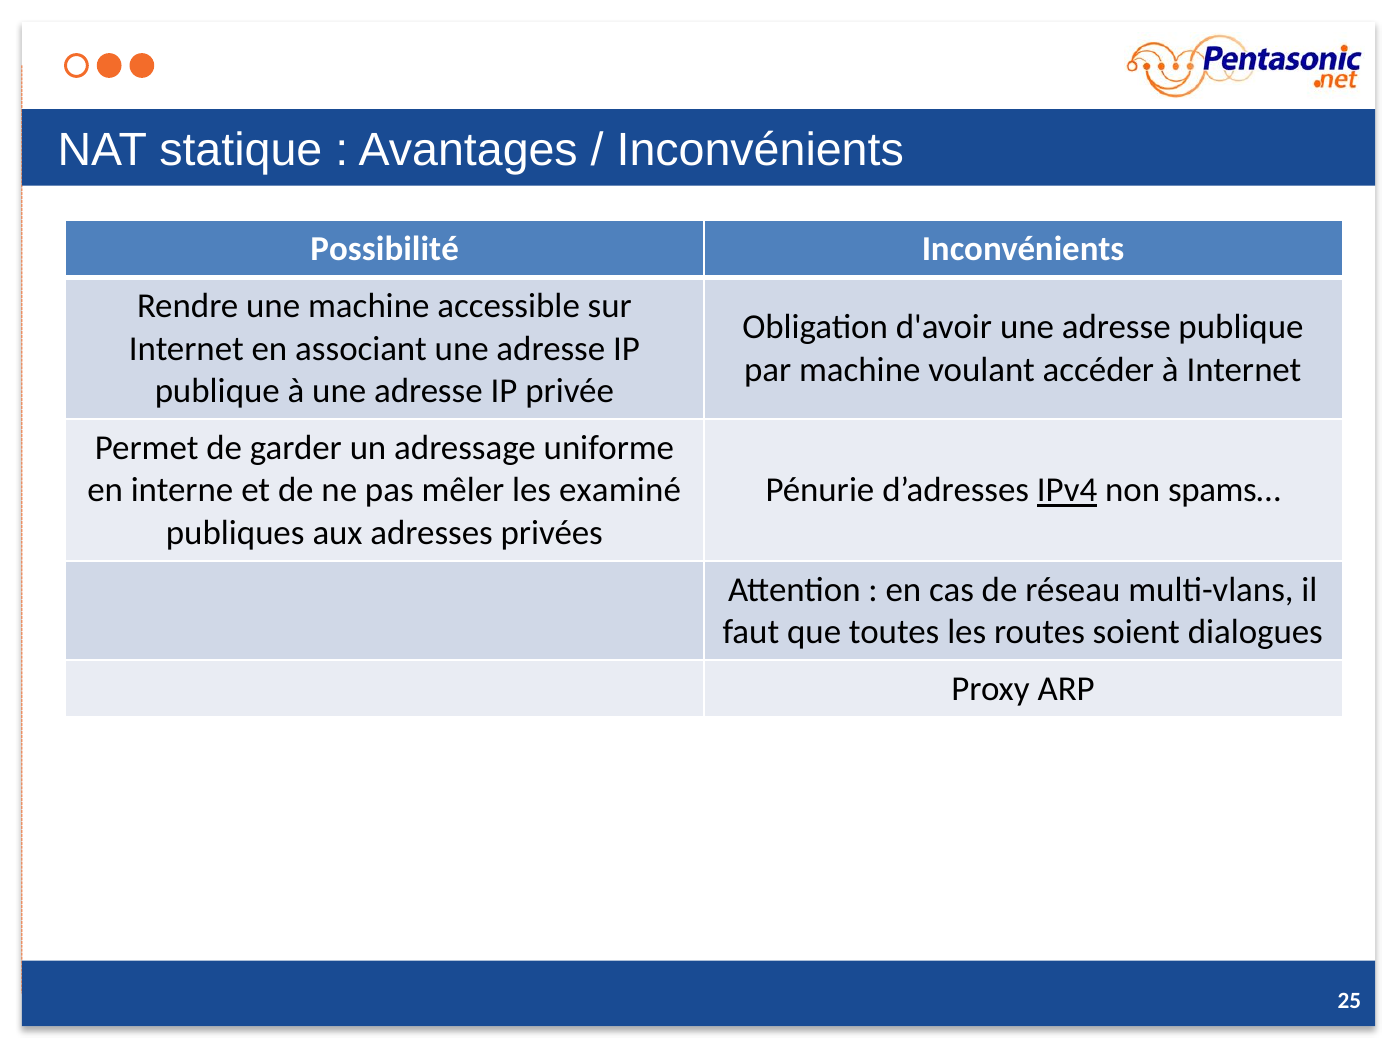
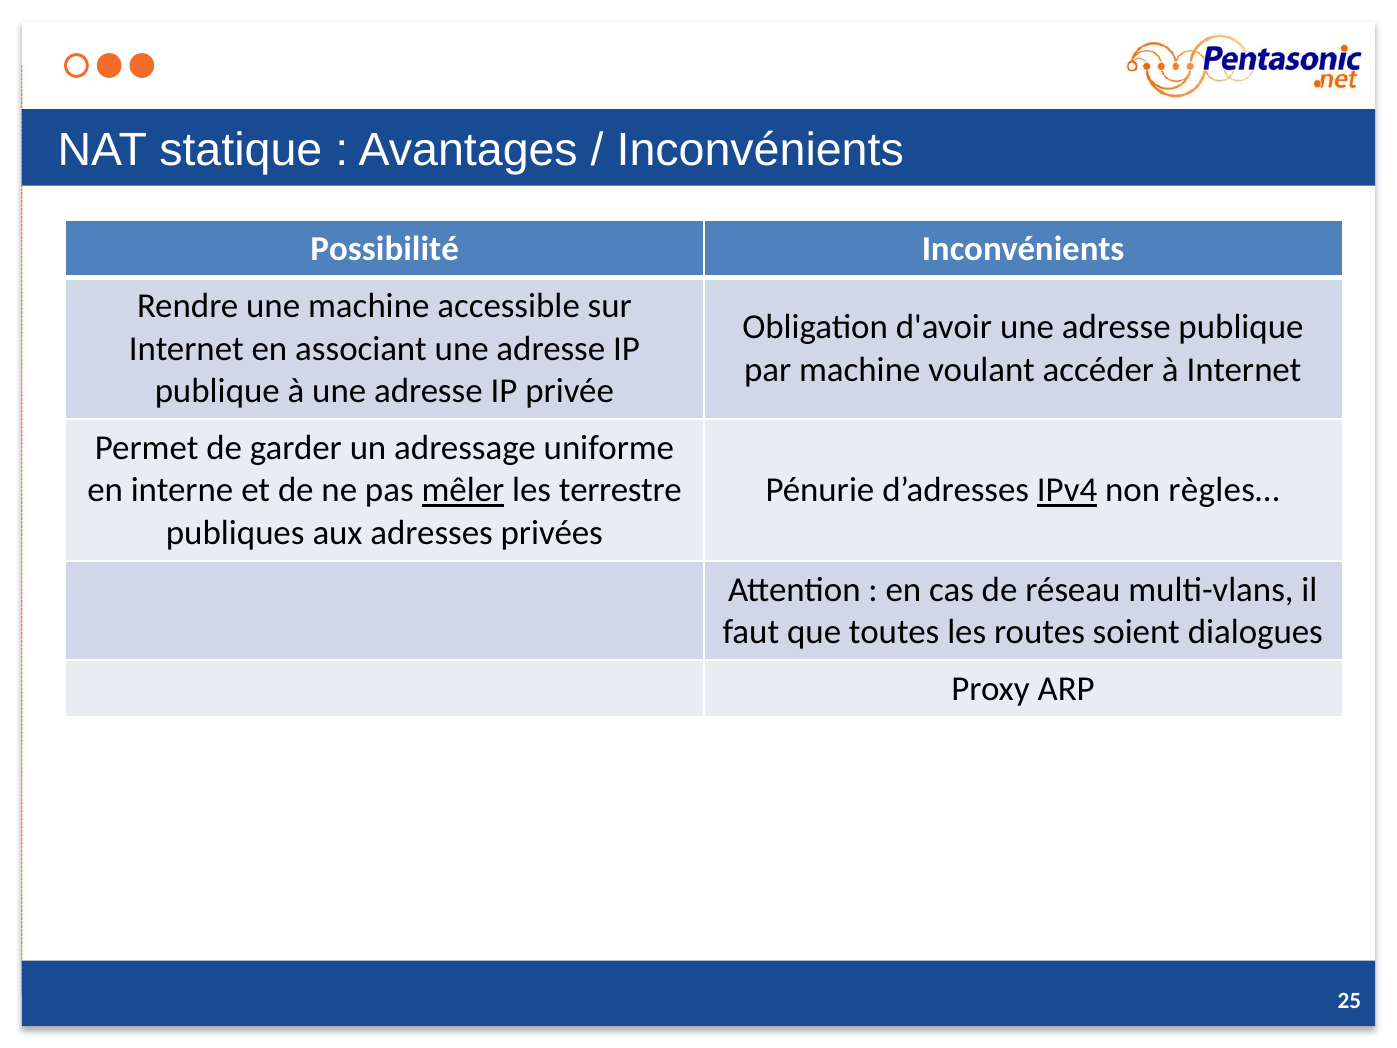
mêler underline: none -> present
examiné: examiné -> terrestre
spams…: spams… -> règles…
